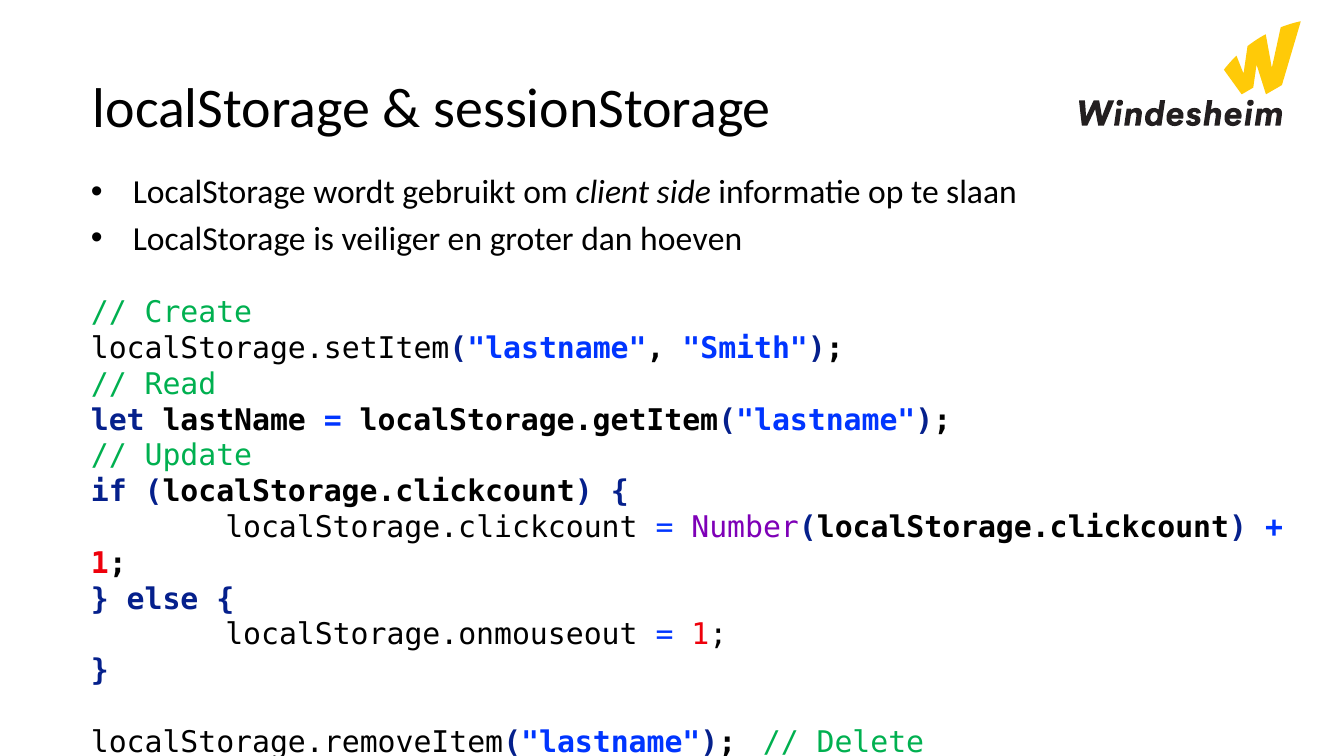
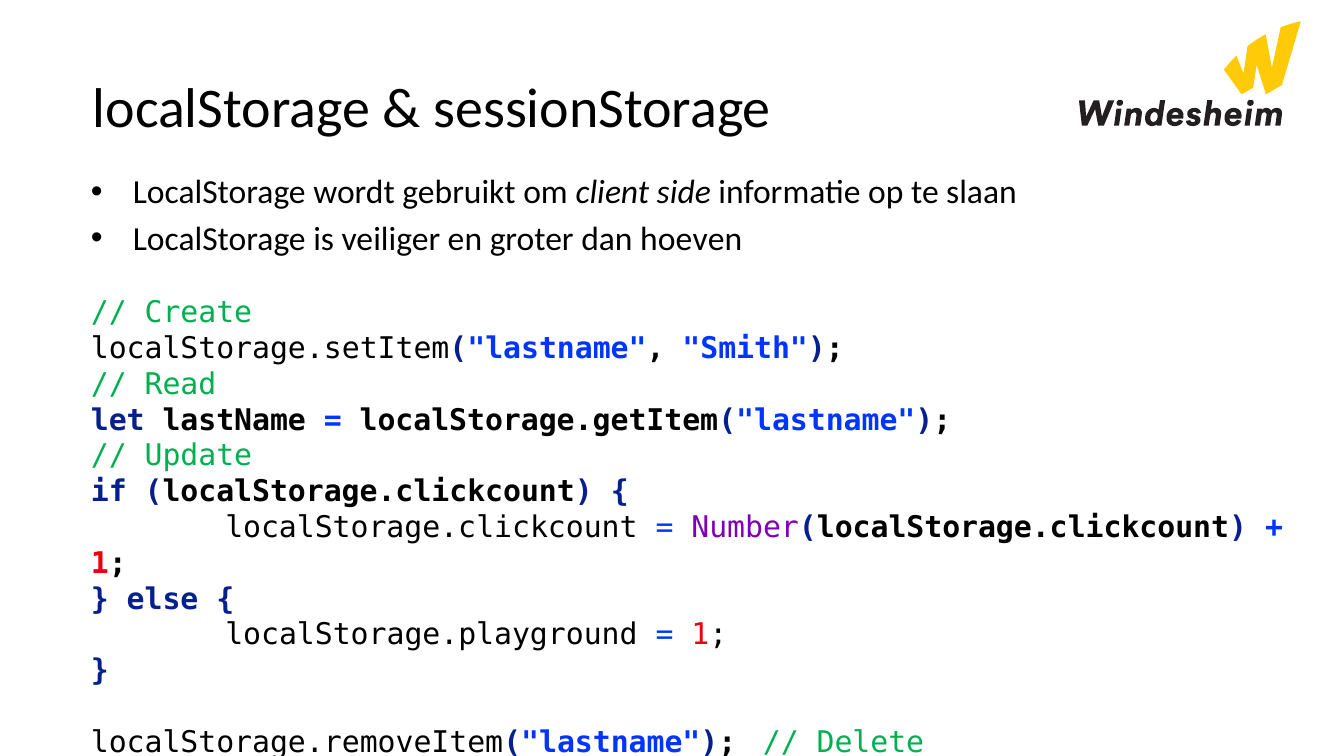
localStorage.onmouseout: localStorage.onmouseout -> localStorage.playground
